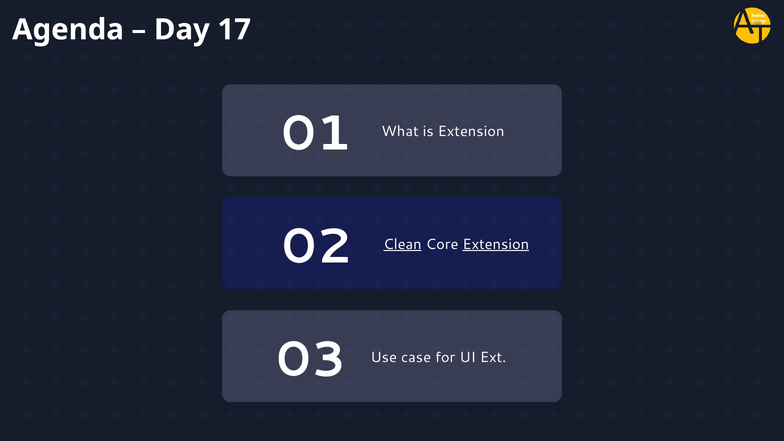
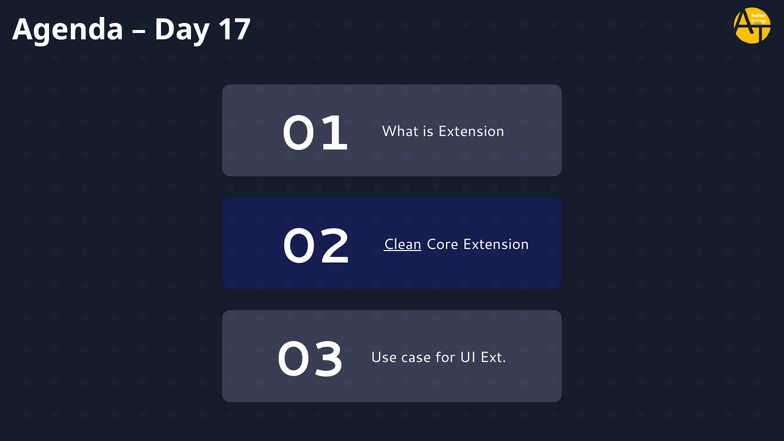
Extension at (496, 244) underline: present -> none
